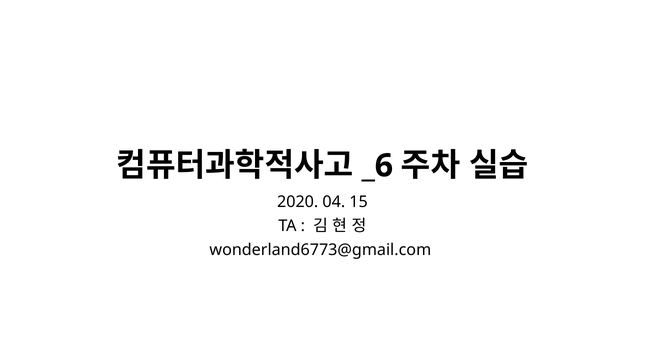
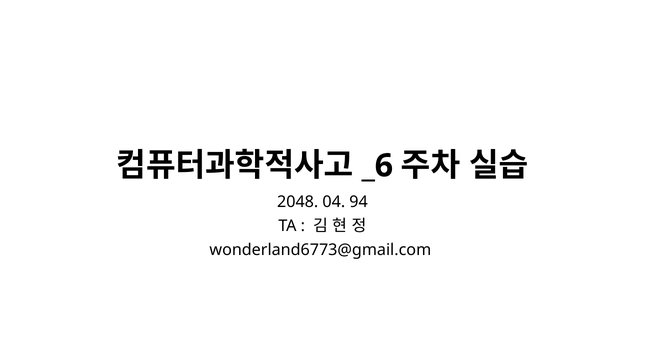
2020: 2020 -> 2048
15: 15 -> 94
